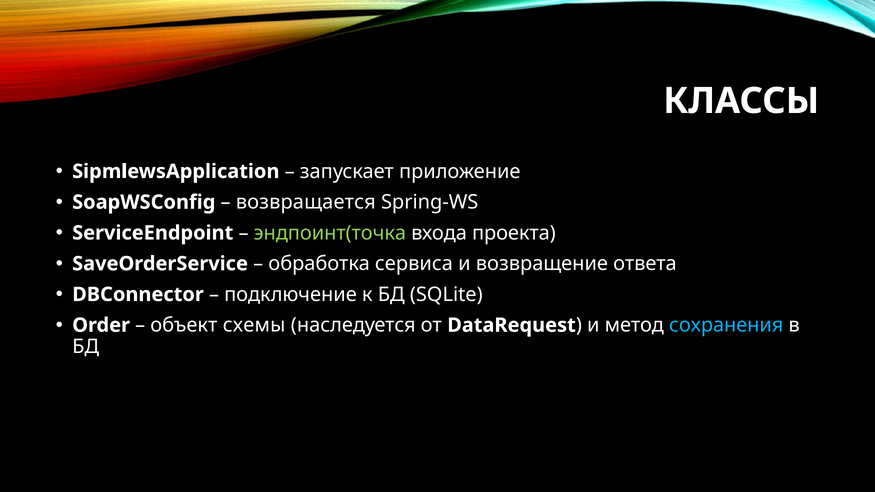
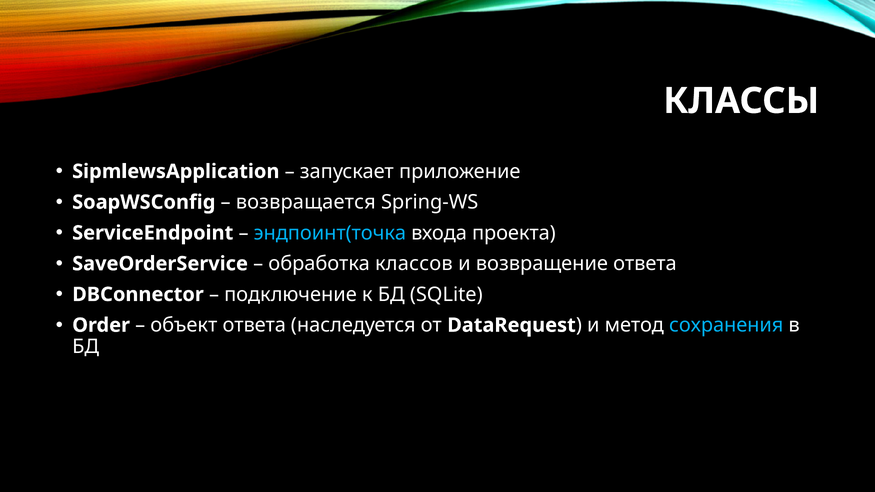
эндпоинт(точка colour: light green -> light blue
сервиса: сервиса -> классов
объект схемы: схемы -> ответа
